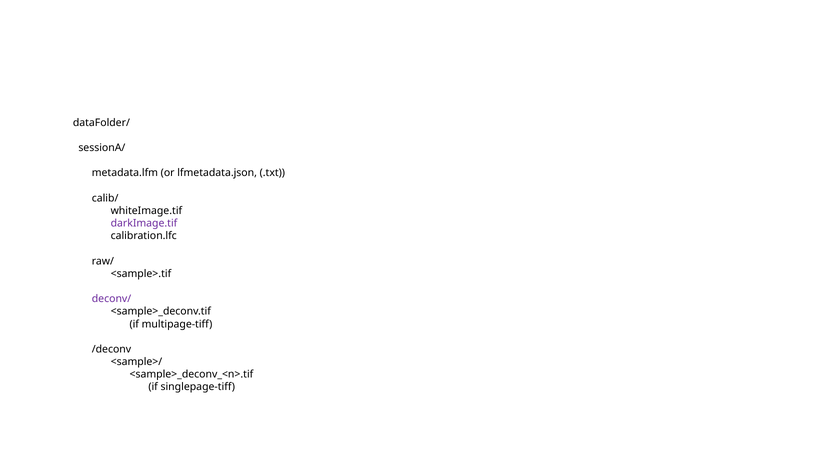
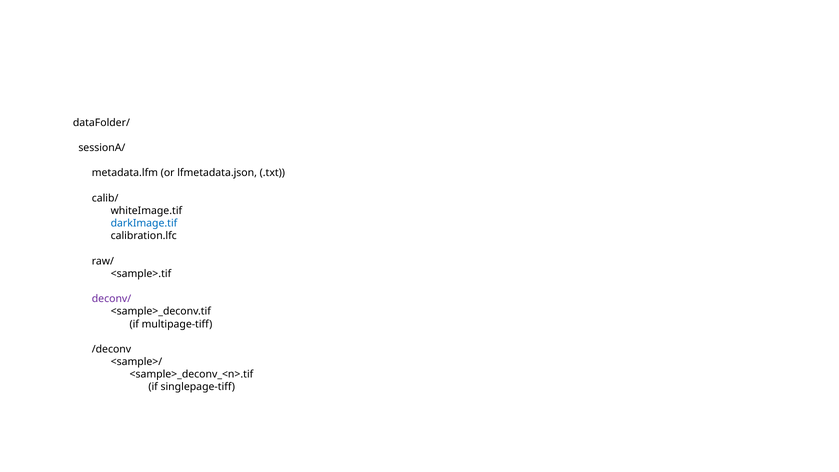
darkImage.tif colour: purple -> blue
